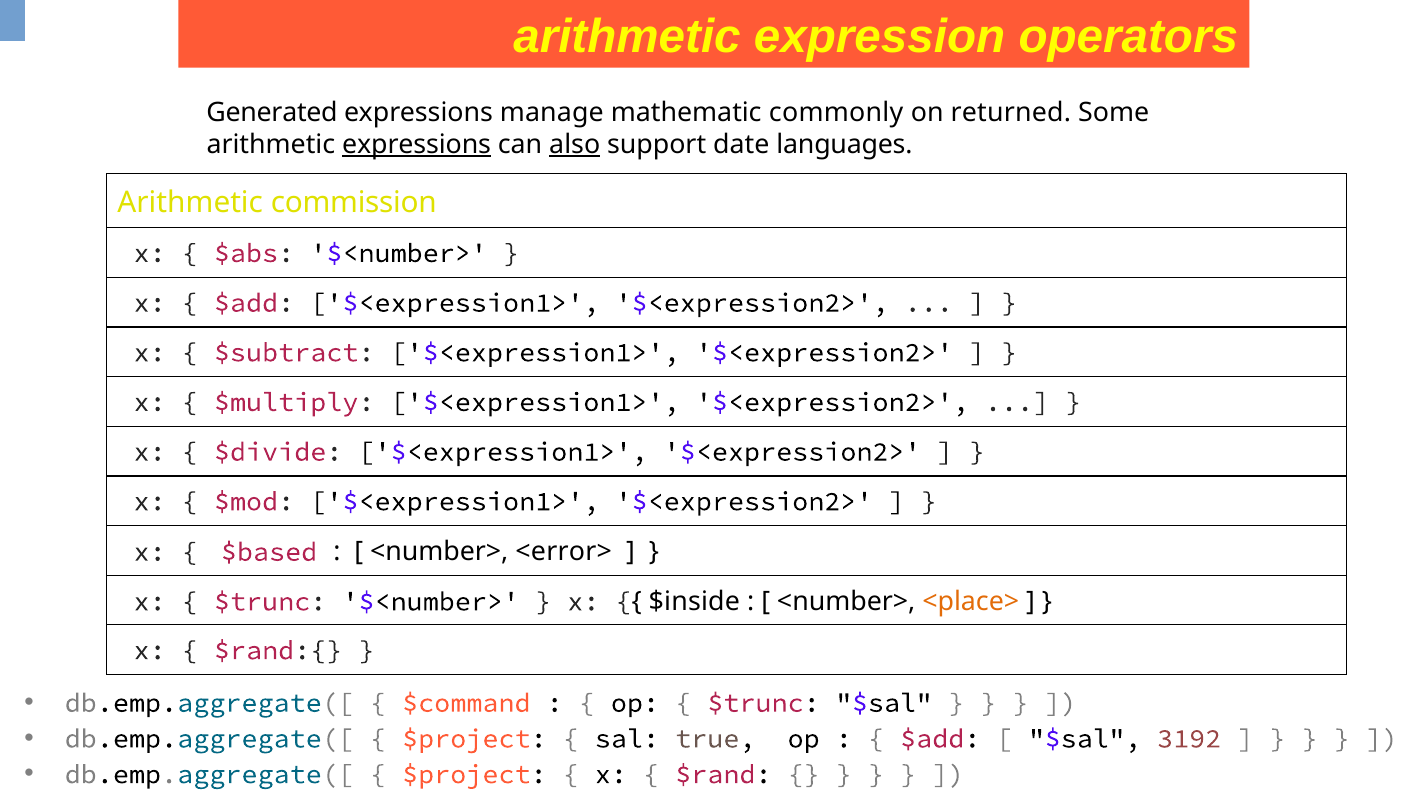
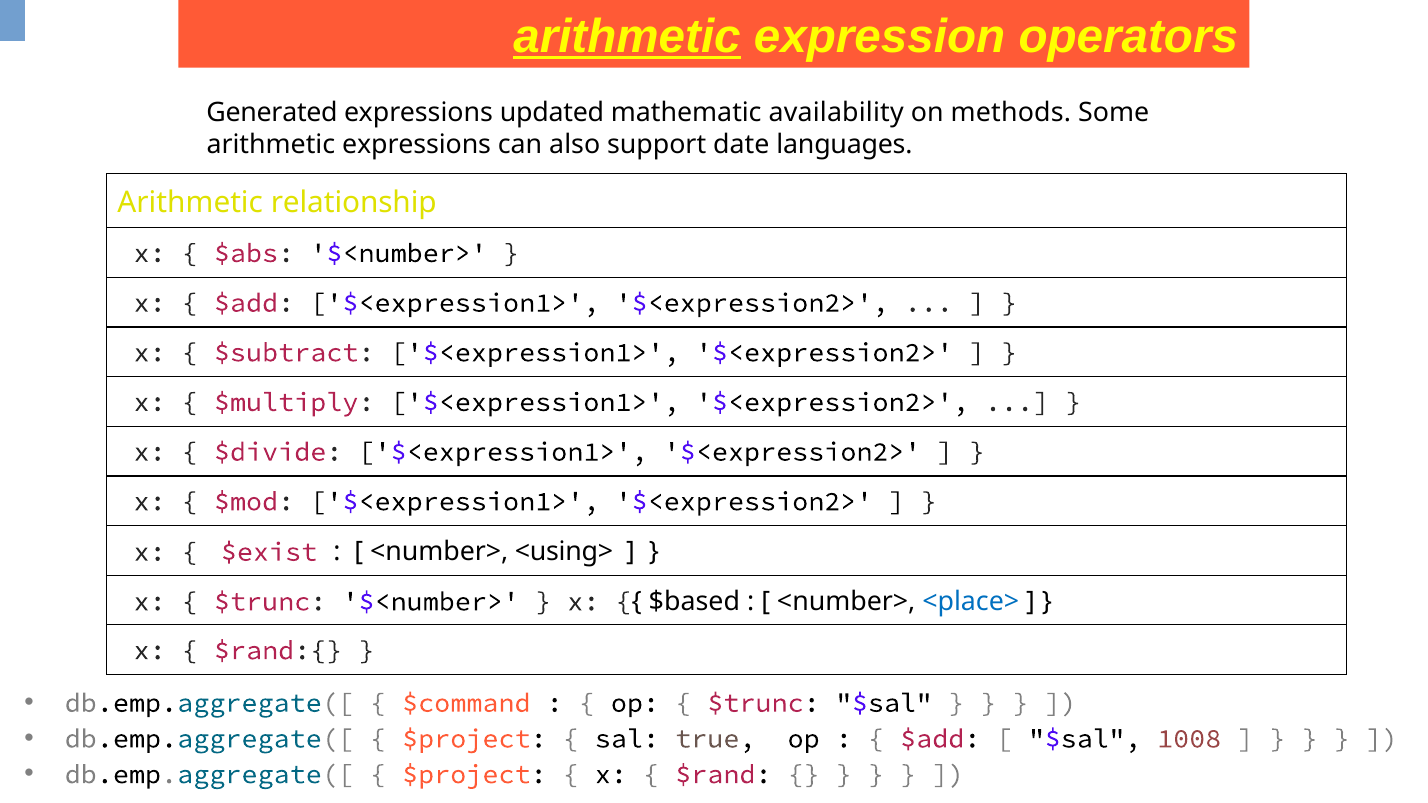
arithmetic at (627, 37) underline: none -> present
manage: manage -> updated
commonly: commonly -> availability
returned: returned -> methods
expressions at (417, 145) underline: present -> none
also underline: present -> none
commission: commission -> relationship
$based: $based -> $exist
<error>: <error> -> <using>
$inside: $inside -> $based
<place> colour: orange -> blue
3192: 3192 -> 1008
